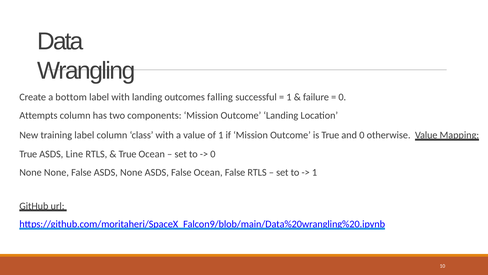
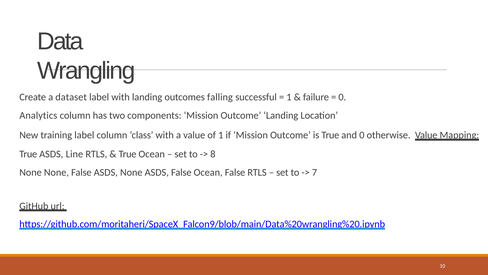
bottom: bottom -> dataset
Attempts: Attempts -> Analytics
0 at (213, 154): 0 -> 8
1 at (315, 172): 1 -> 7
